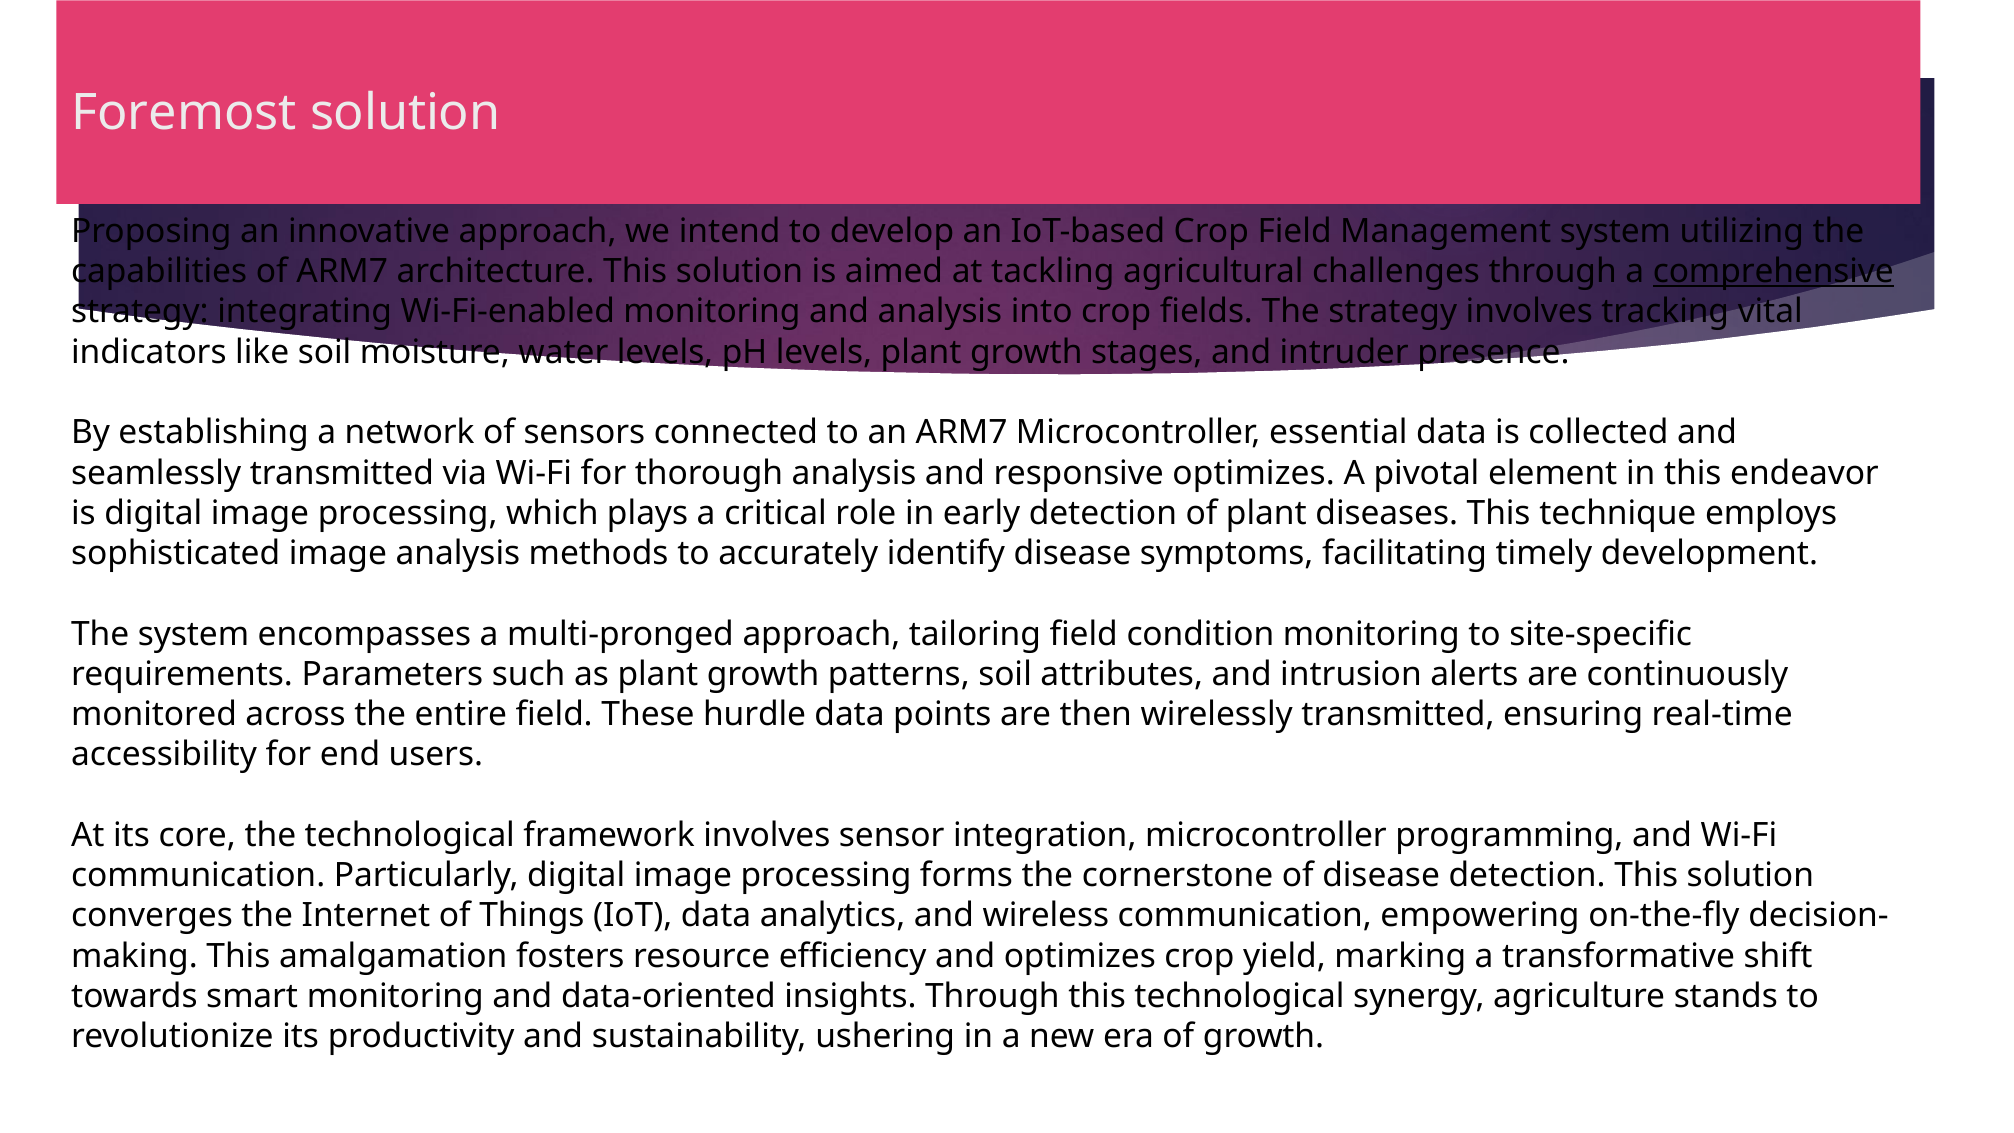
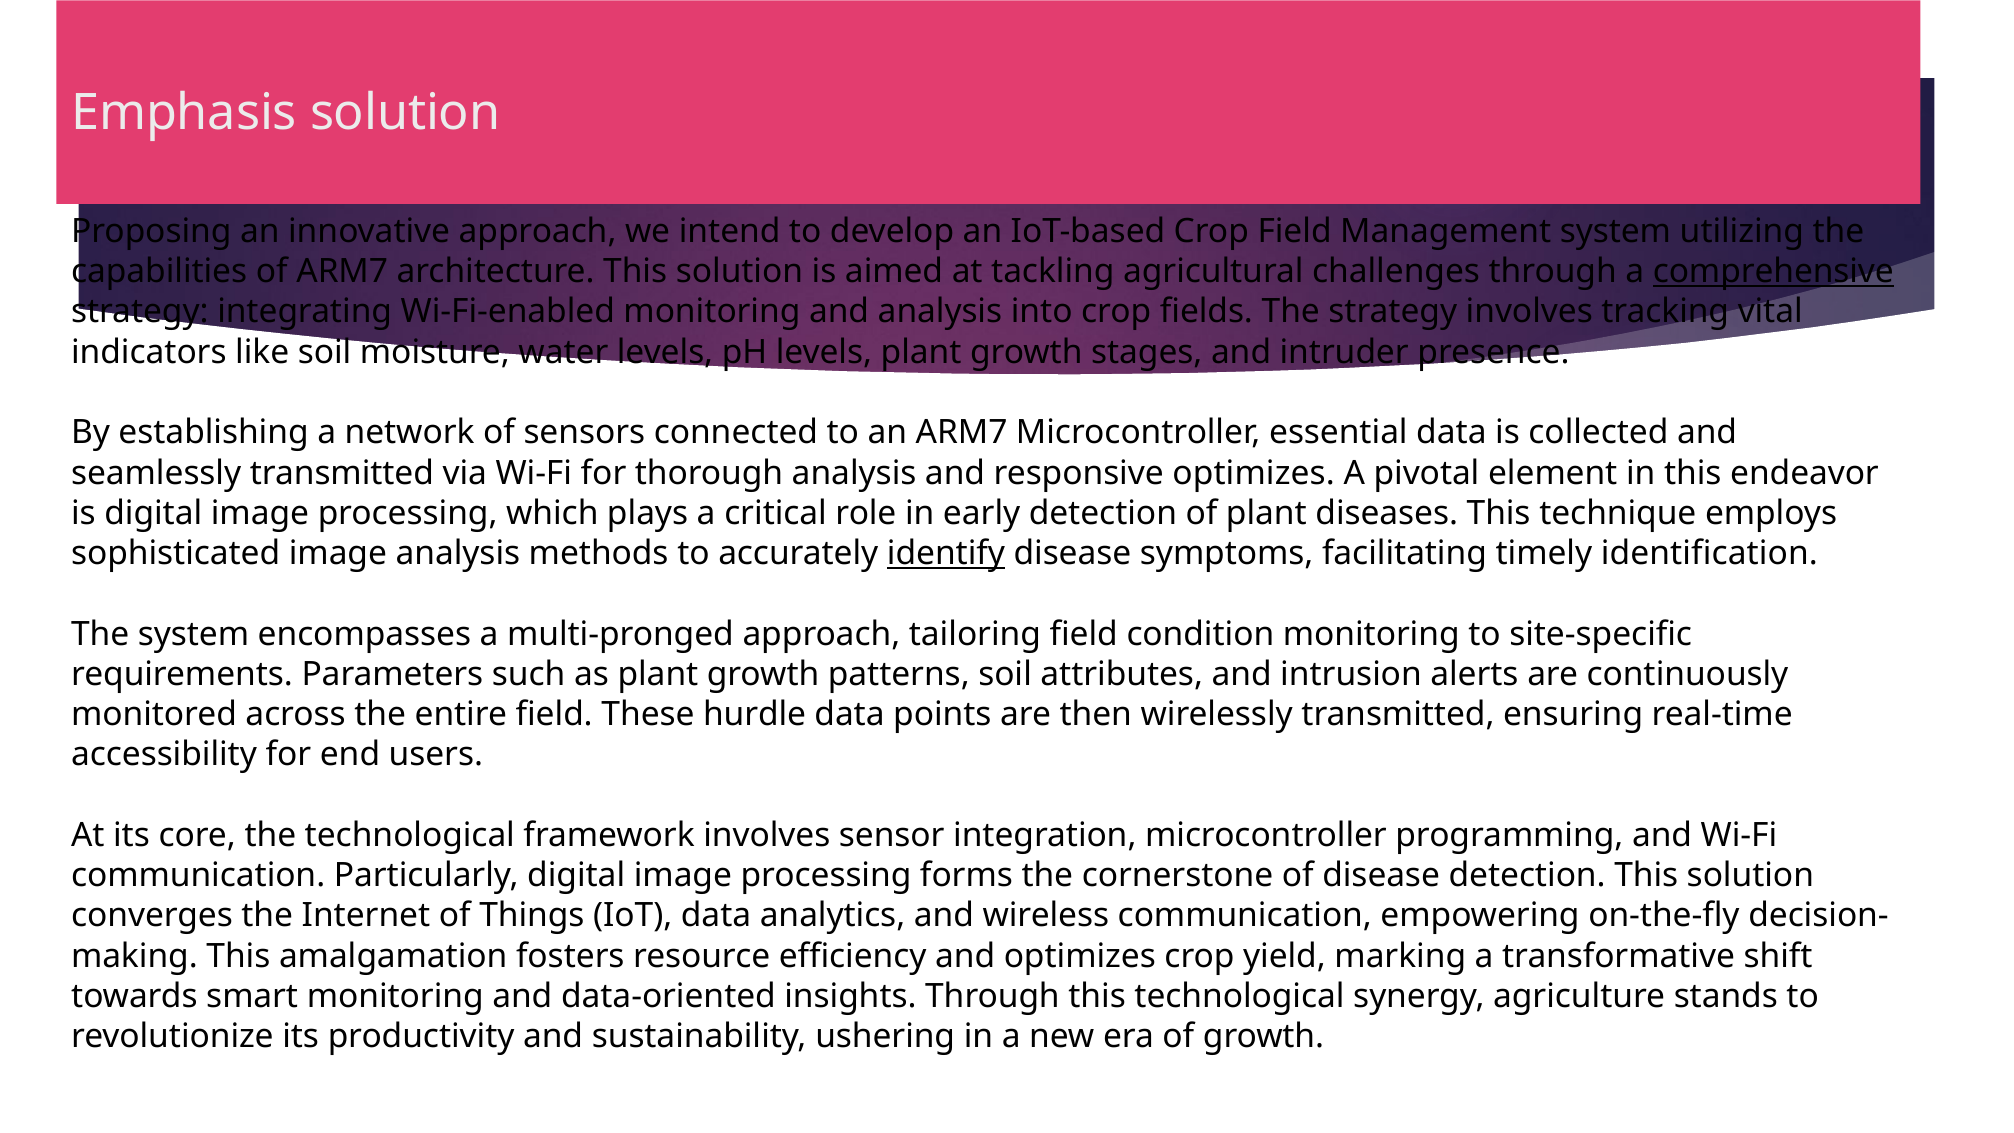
Foremost: Foremost -> Emphasis
identify underline: none -> present
development: development -> identification
